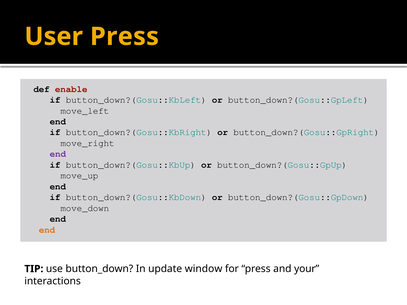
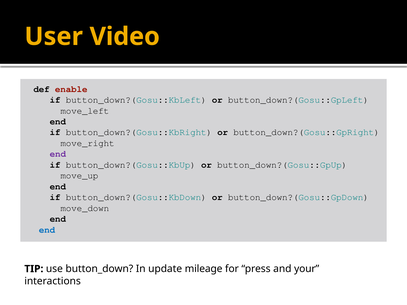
User Press: Press -> Video
end at (47, 230) colour: orange -> blue
window: window -> mileage
